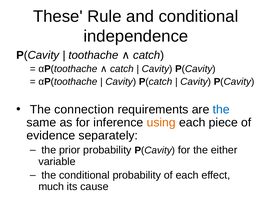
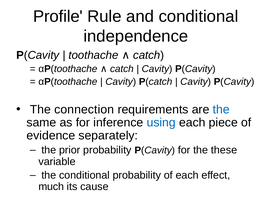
These: These -> Profile
using colour: orange -> blue
either: either -> these
